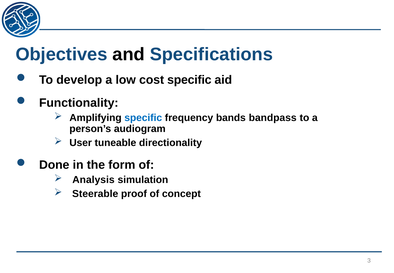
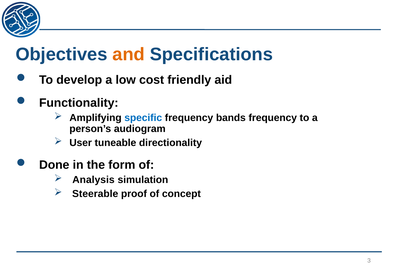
and colour: black -> orange
cost specific: specific -> friendly
bands bandpass: bandpass -> frequency
